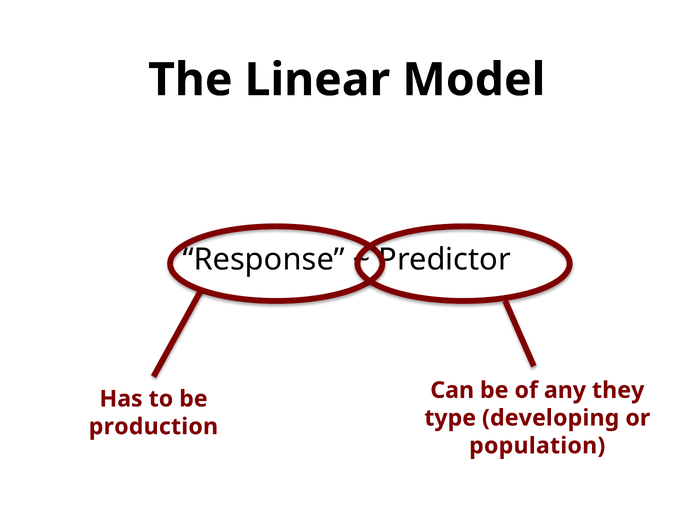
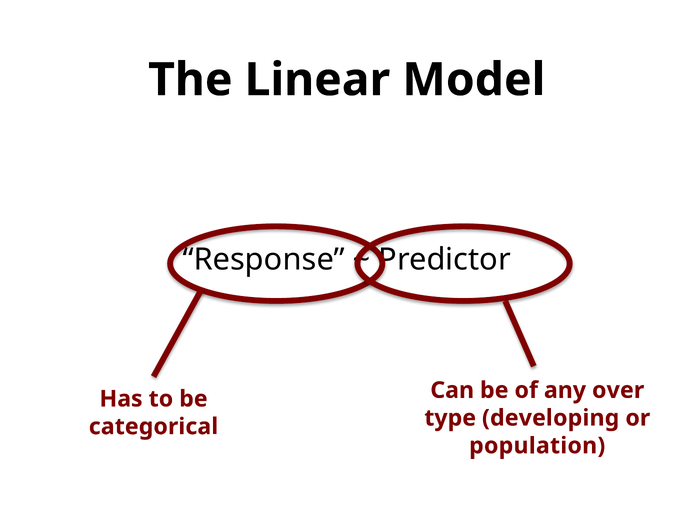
they: they -> over
production: production -> categorical
